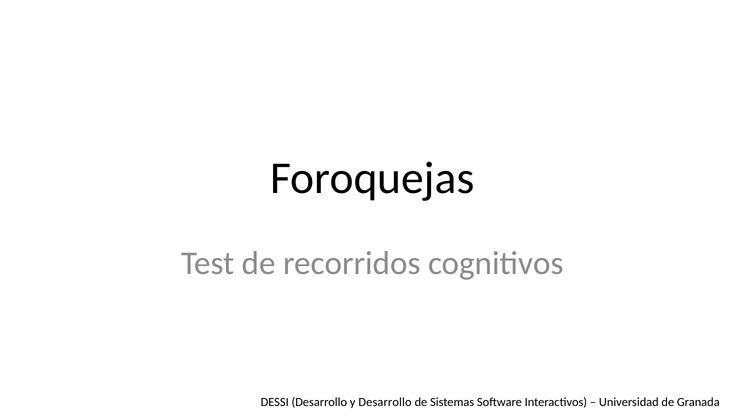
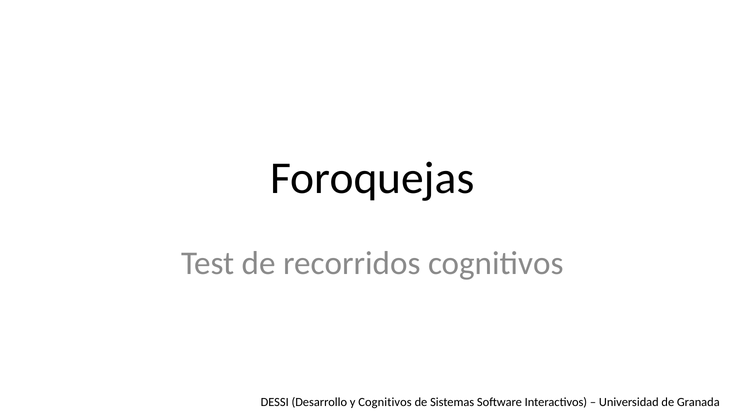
y Desarrollo: Desarrollo -> Cognitivos
